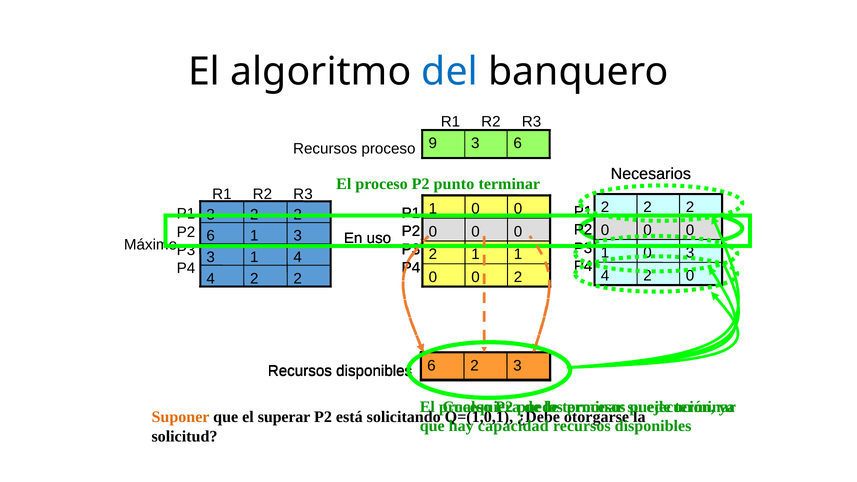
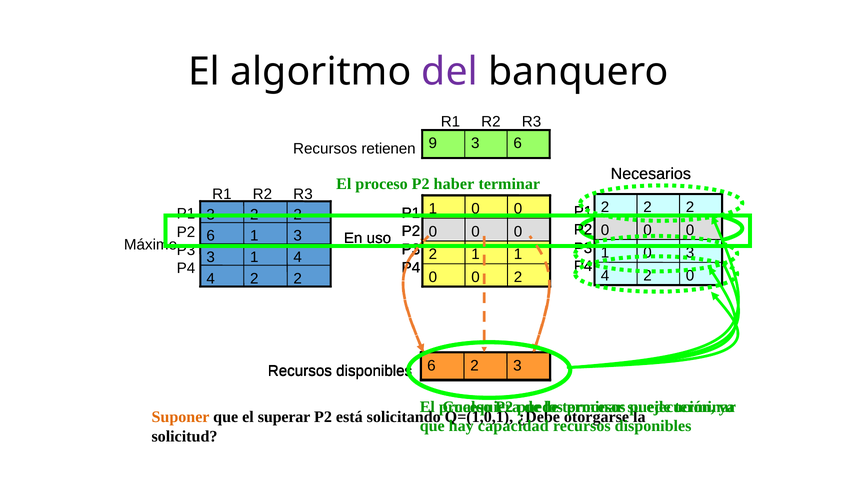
del colour: blue -> purple
Recursos proceso: proceso -> retienen
punto: punto -> haber
